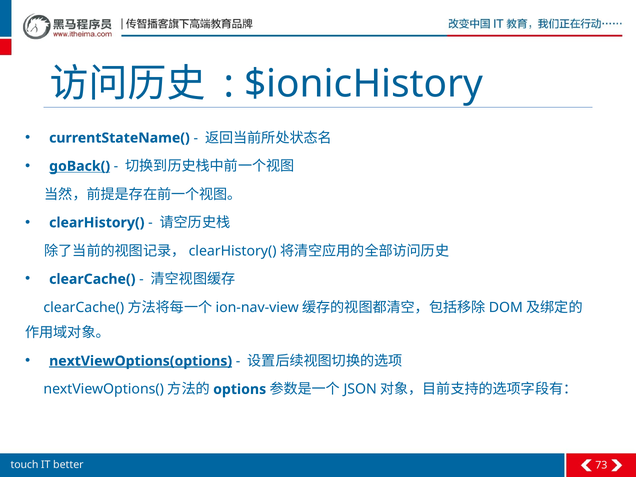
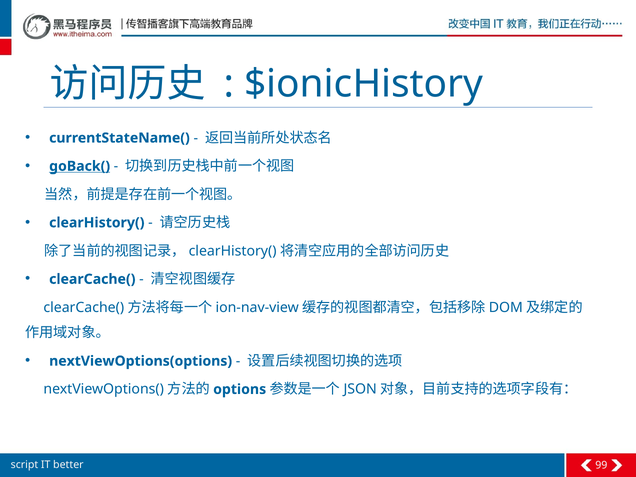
nextViewOptions(options underline: present -> none
touch: touch -> script
73: 73 -> 99
